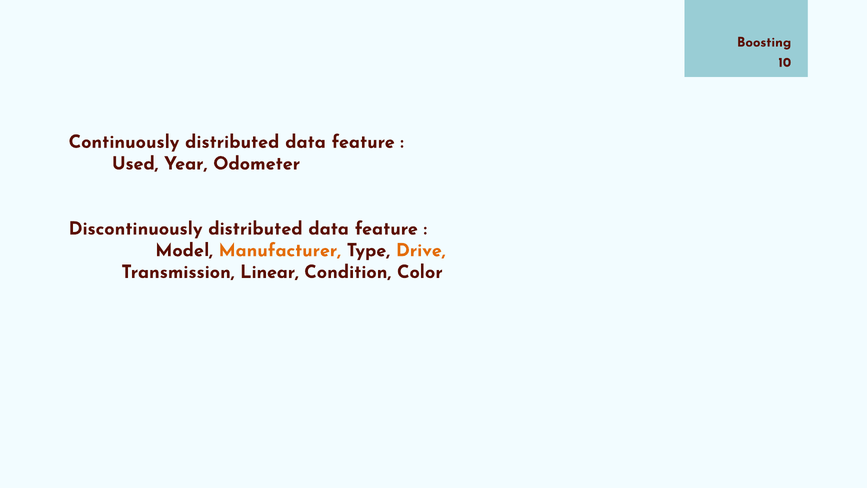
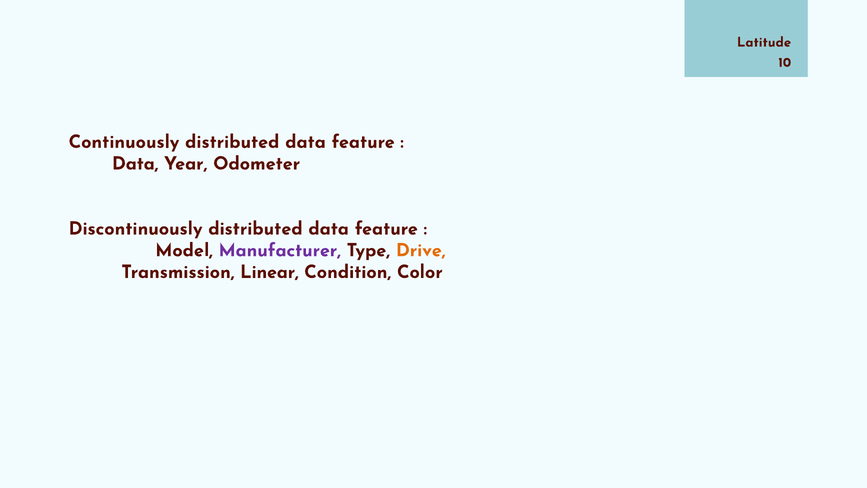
Boosting: Boosting -> Latitude
Used at (135, 163): Used -> Data
Manufacturer colour: orange -> purple
